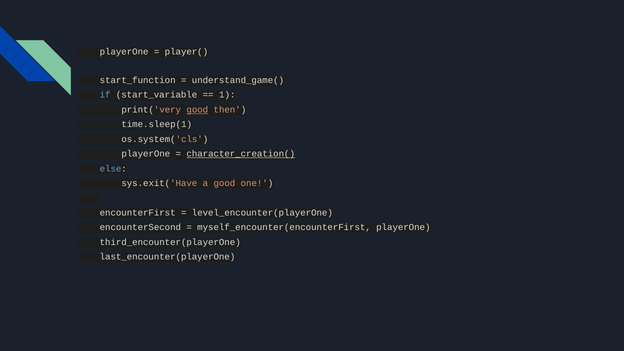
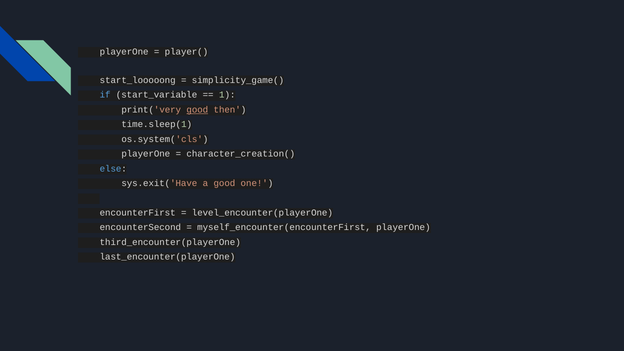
start_function: start_function -> start_looooong
understand_game(: understand_game( -> simplicity_game(
character_creation( underline: present -> none
